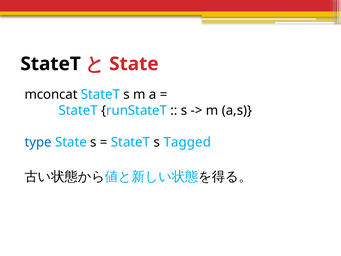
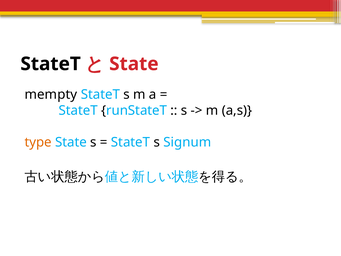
mconcat: mconcat -> mempty
type colour: blue -> orange
Tagged: Tagged -> Signum
